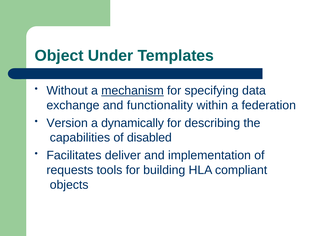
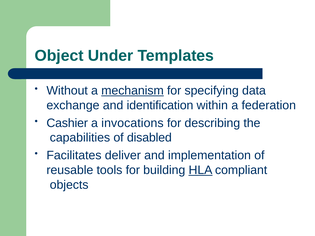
functionality: functionality -> identification
Version: Version -> Cashier
dynamically: dynamically -> invocations
requests: requests -> reusable
HLA underline: none -> present
